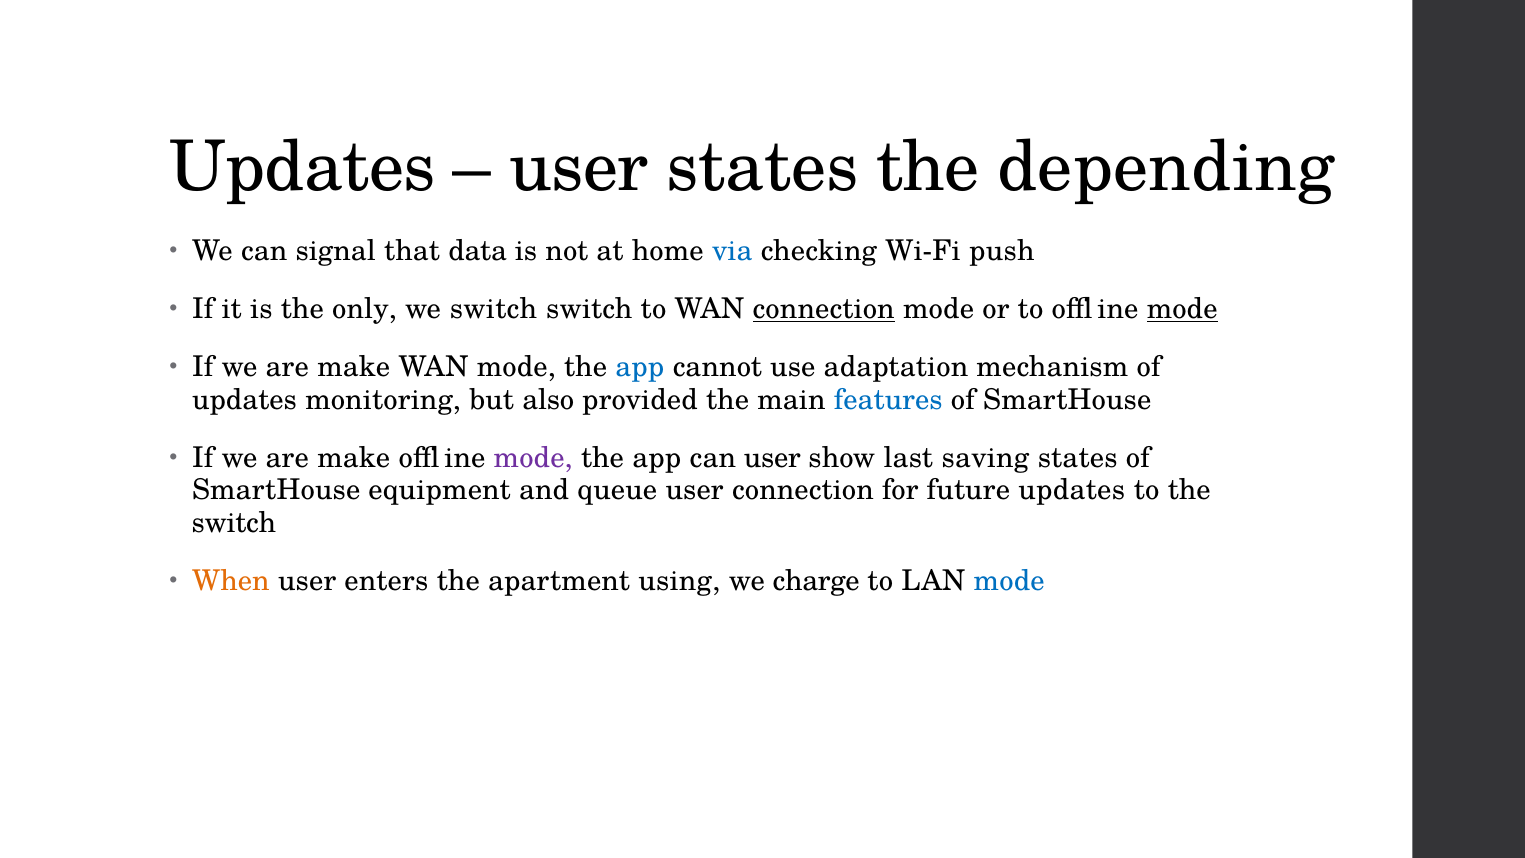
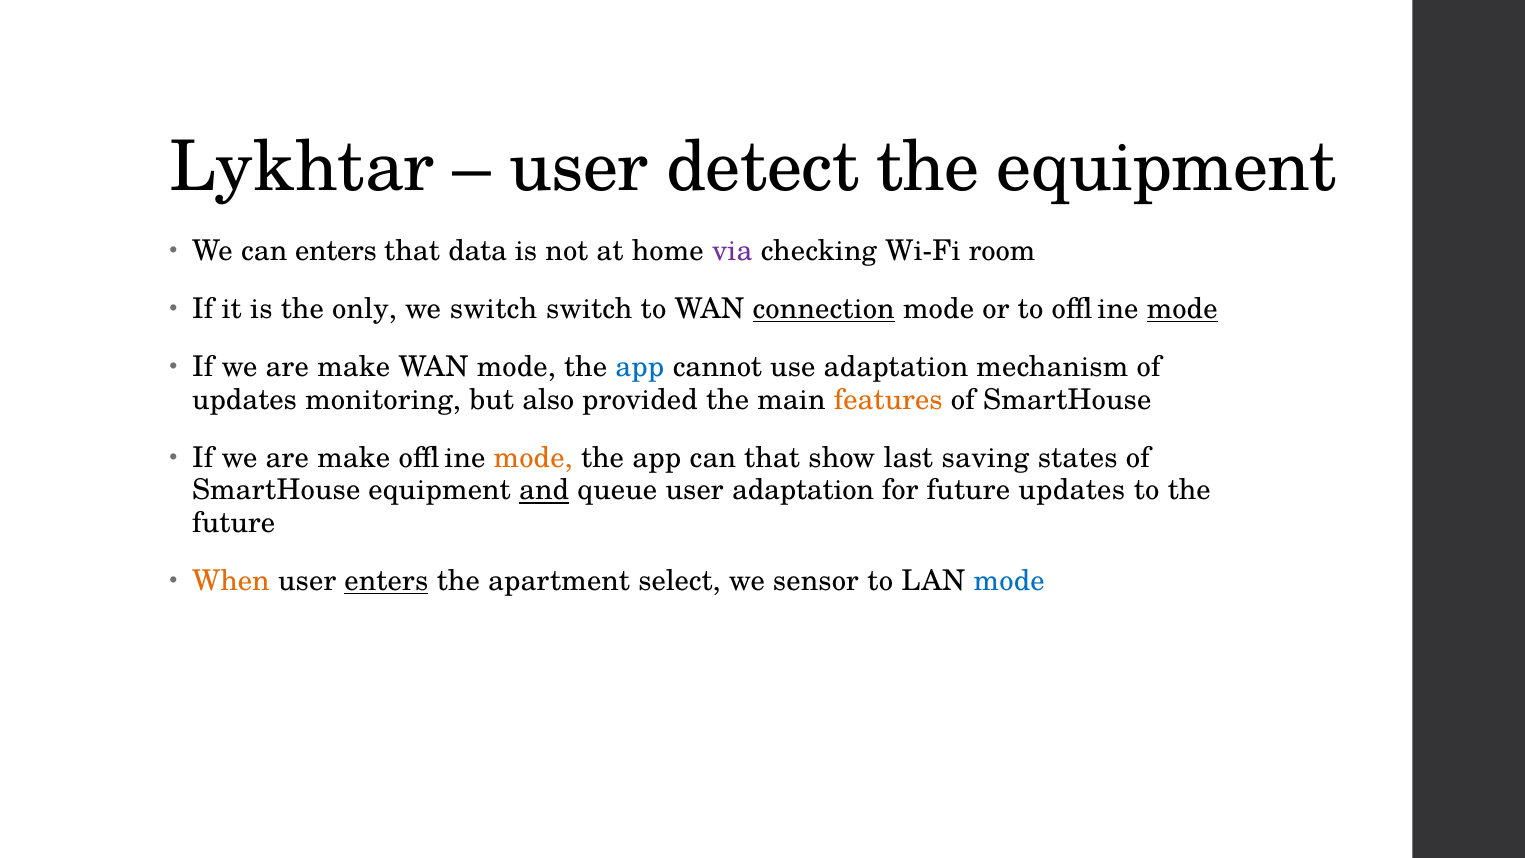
Updates at (302, 168): Updates -> Lykhtar
user states: states -> detect
the depending: depending -> equipment
can signal: signal -> enters
via colour: blue -> purple
push: push -> room
features colour: blue -> orange
mode at (533, 458) colour: purple -> orange
can user: user -> that
and underline: none -> present
user connection: connection -> adaptation
switch at (234, 523): switch -> future
enters at (386, 581) underline: none -> present
using: using -> select
charge: charge -> sensor
